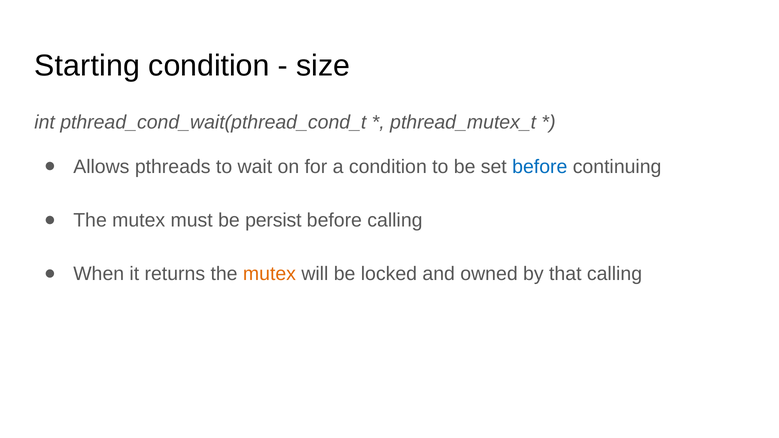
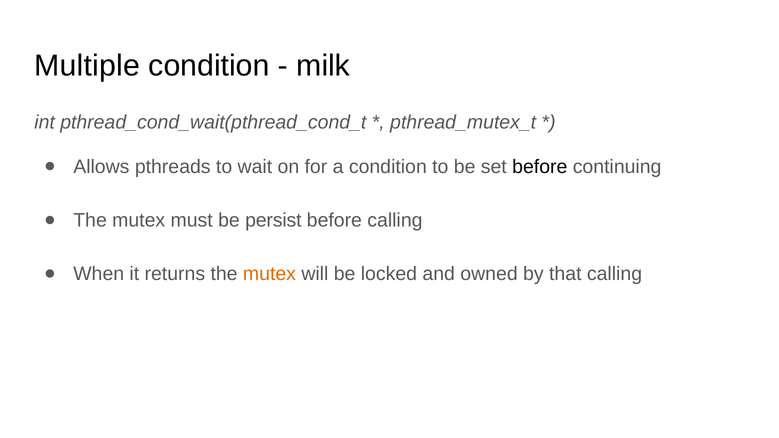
Starting: Starting -> Multiple
size: size -> milk
before at (540, 167) colour: blue -> black
